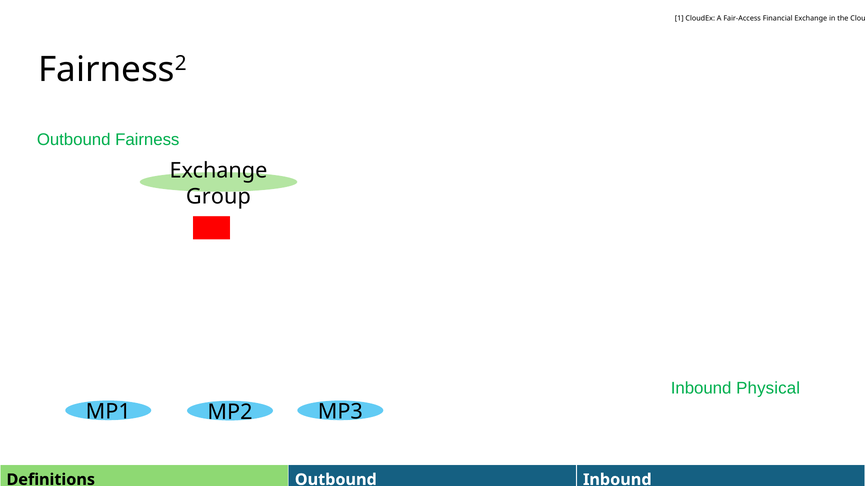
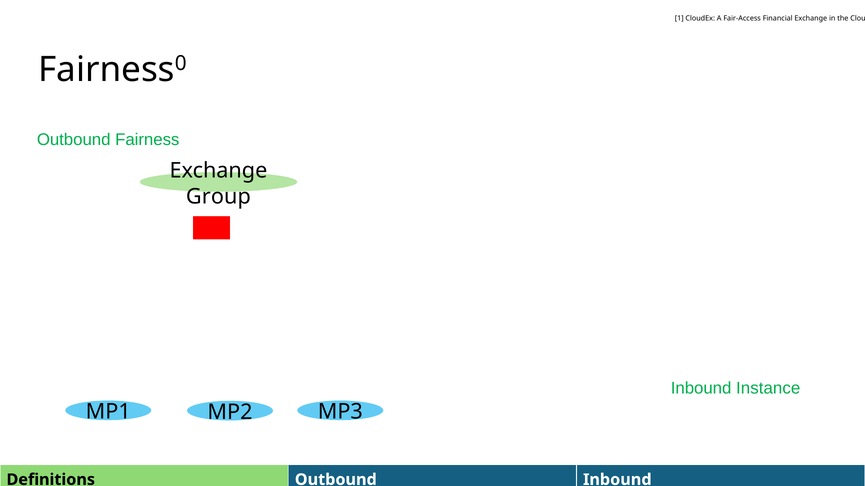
2: 2 -> 0
Physical: Physical -> Instance
